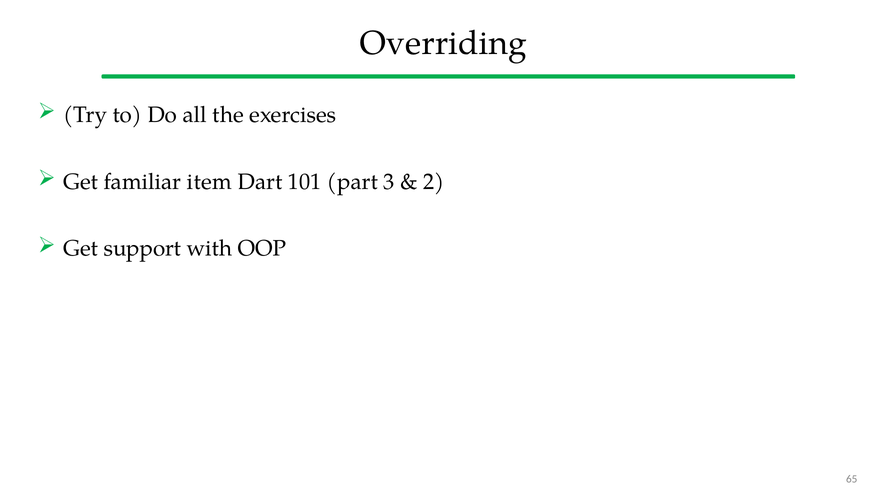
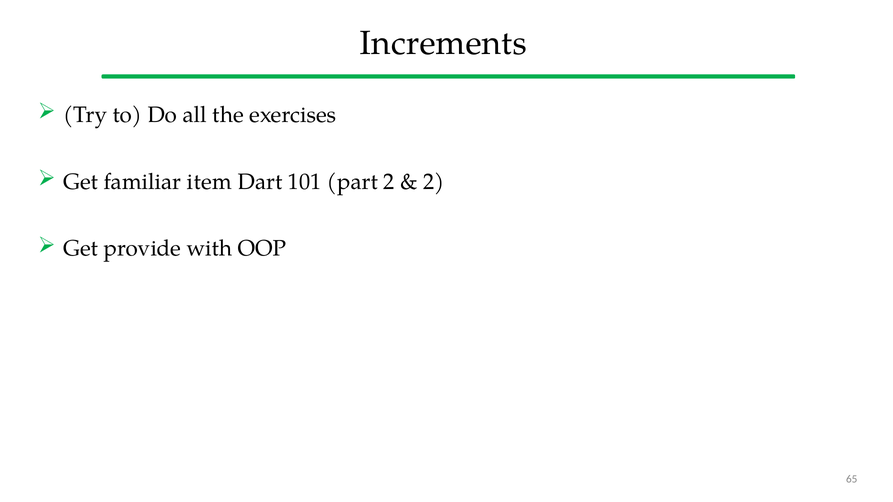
Overriding: Overriding -> Increments
part 3: 3 -> 2
support: support -> provide
